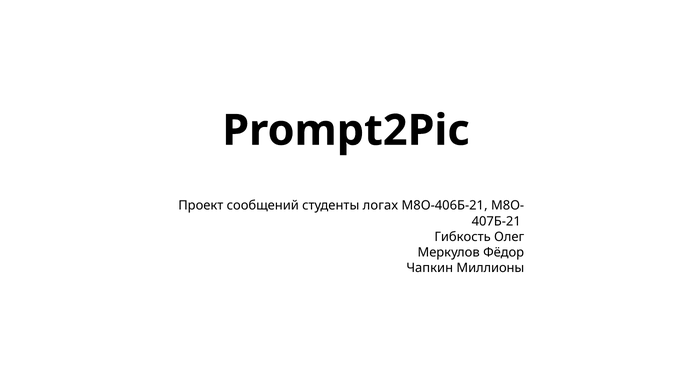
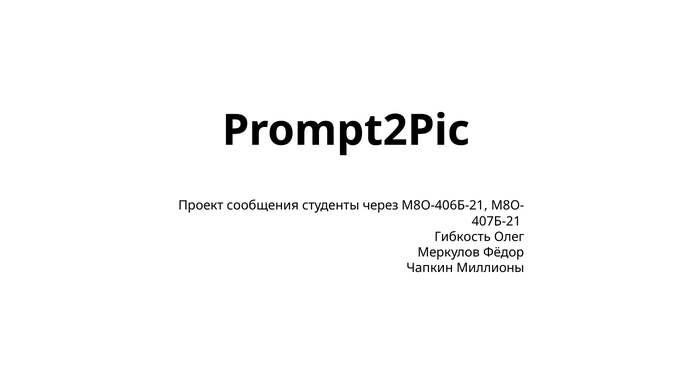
сообщений: сообщений -> сообщения
логах: логах -> через
